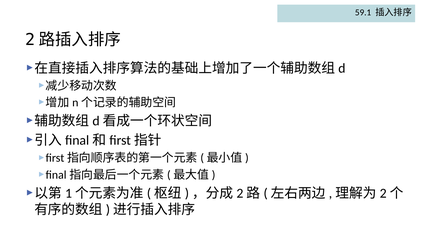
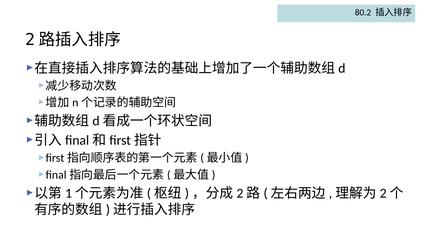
59.1: 59.1 -> 80.2
